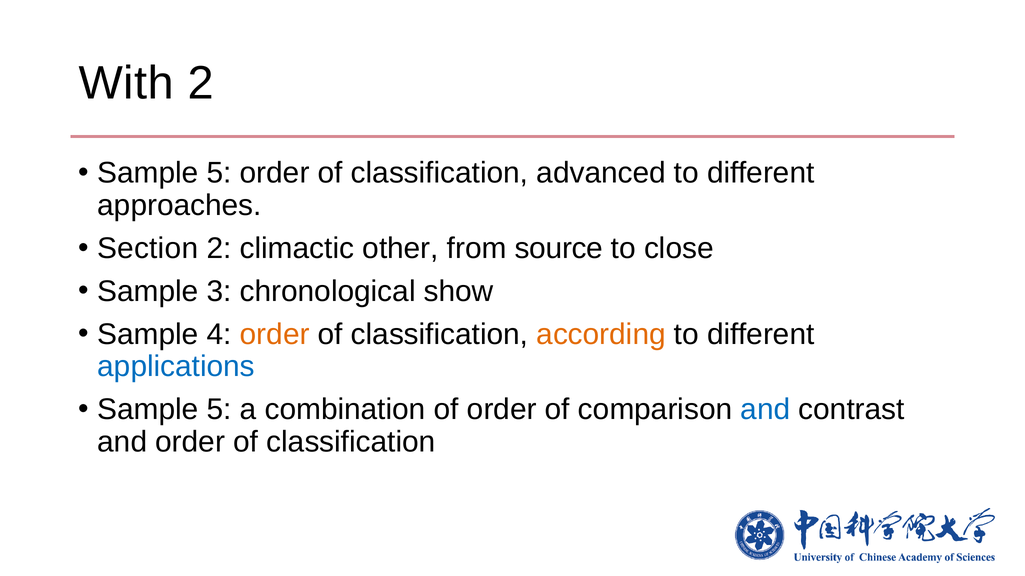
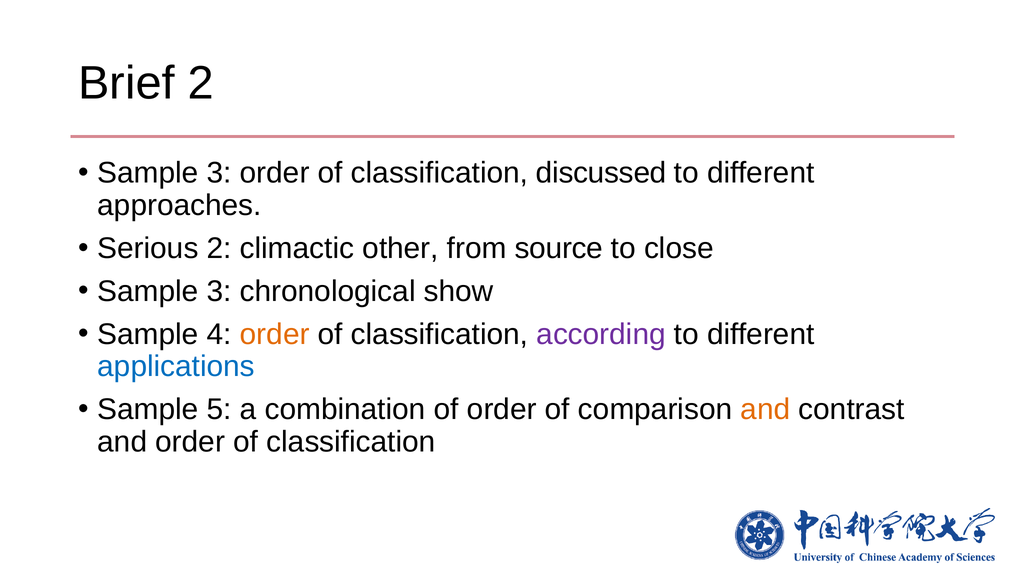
With: With -> Brief
5 at (219, 173): 5 -> 3
advanced: advanced -> discussed
Section: Section -> Serious
according colour: orange -> purple
and at (765, 410) colour: blue -> orange
